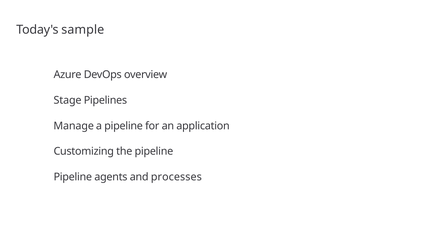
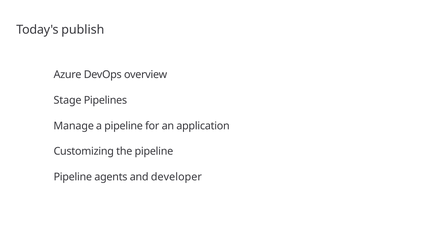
sample: sample -> publish
processes: processes -> developer
